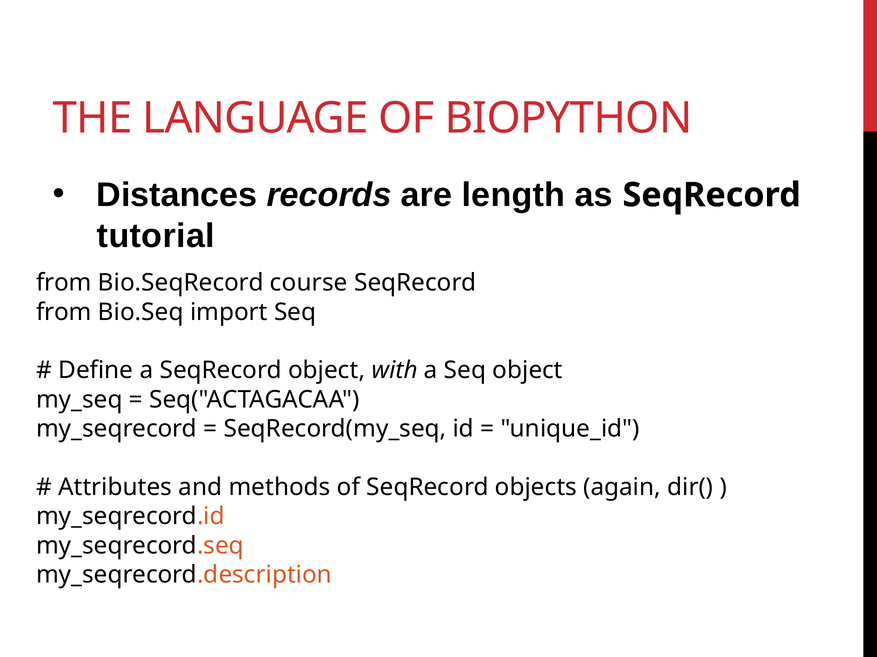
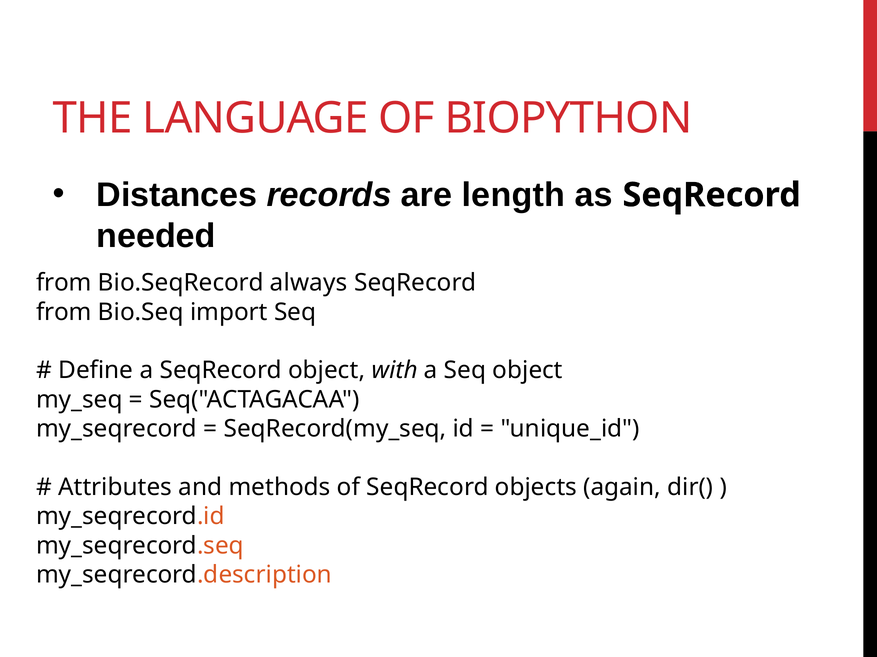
tutorial: tutorial -> needed
course: course -> always
